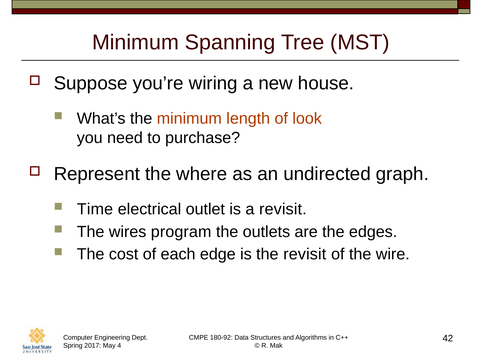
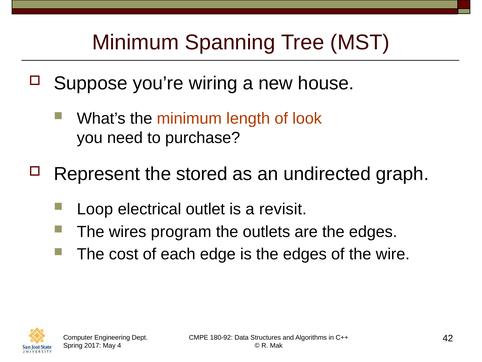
where: where -> stored
Time: Time -> Loop
is the revisit: revisit -> edges
